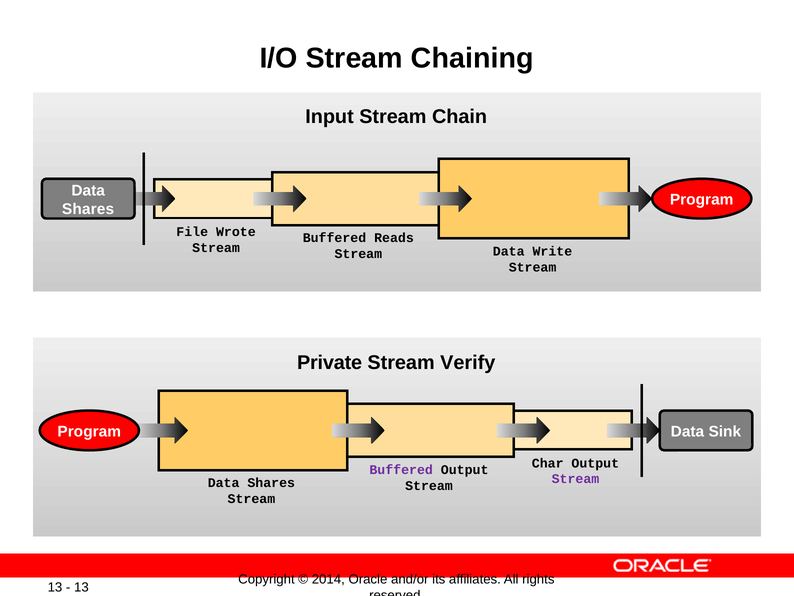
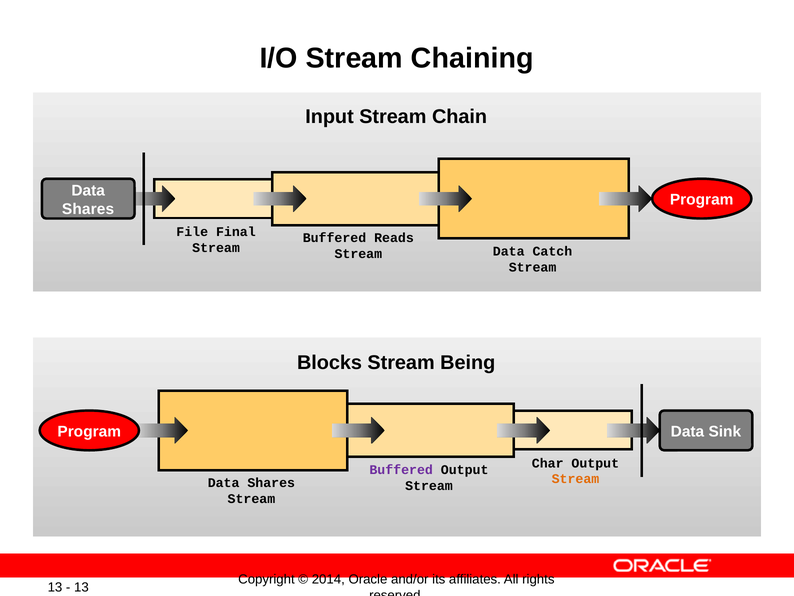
Wrote: Wrote -> Final
Write: Write -> Catch
Private: Private -> Blocks
Verify: Verify -> Being
Stream at (575, 479) colour: purple -> orange
